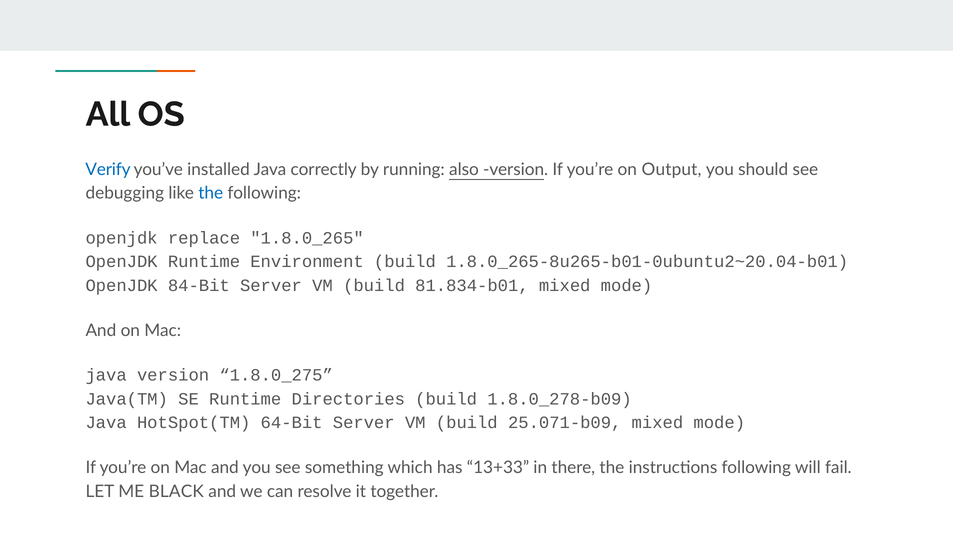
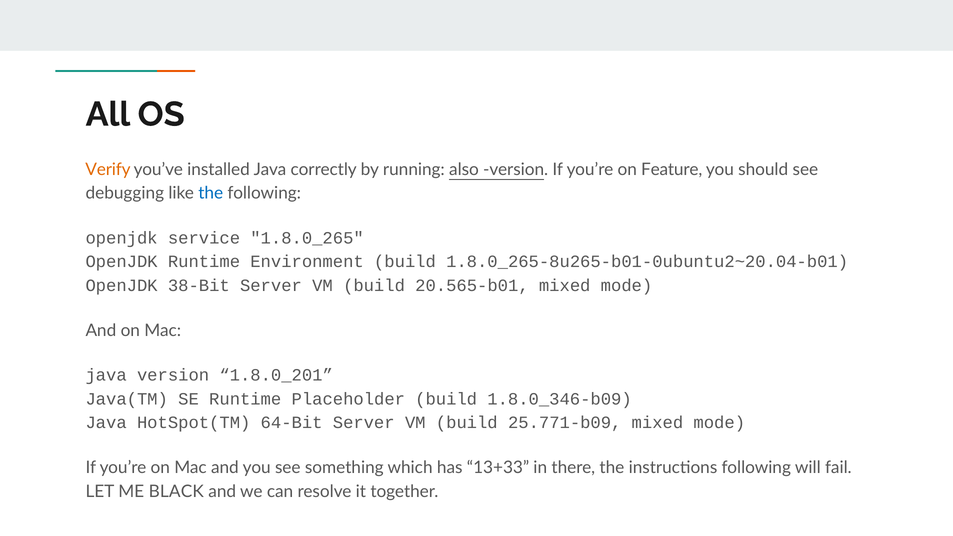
Verify colour: blue -> orange
Output: Output -> Feature
replace: replace -> service
84-Bit: 84-Bit -> 38-Bit
81.834-b01: 81.834-b01 -> 20.565-b01
1.8.0_275: 1.8.0_275 -> 1.8.0_201
Directories: Directories -> Placeholder
1.8.0_278-b09: 1.8.0_278-b09 -> 1.8.0_346-b09
25.071-b09: 25.071-b09 -> 25.771-b09
